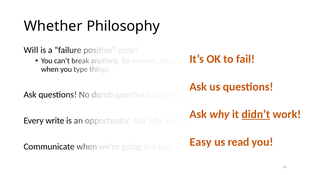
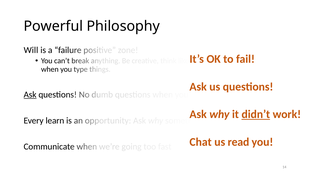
Whether: Whether -> Powerful
Ask at (30, 94) underline: none -> present
write: write -> learn
Easy: Easy -> Chat
